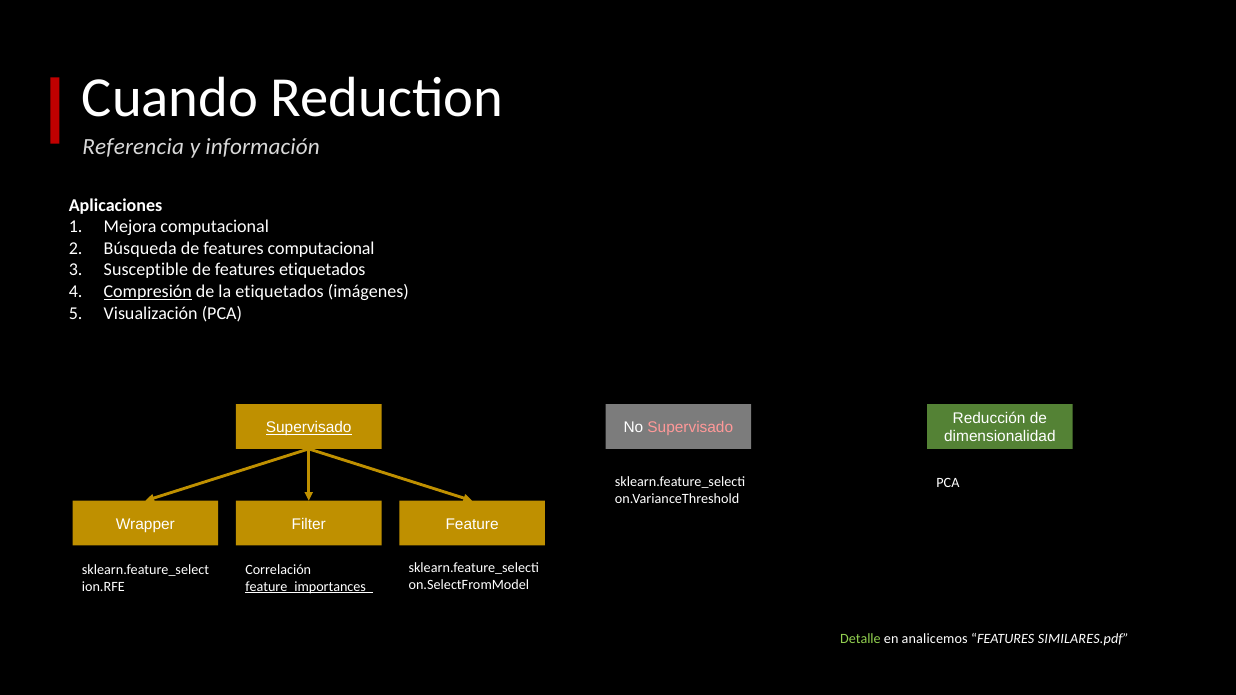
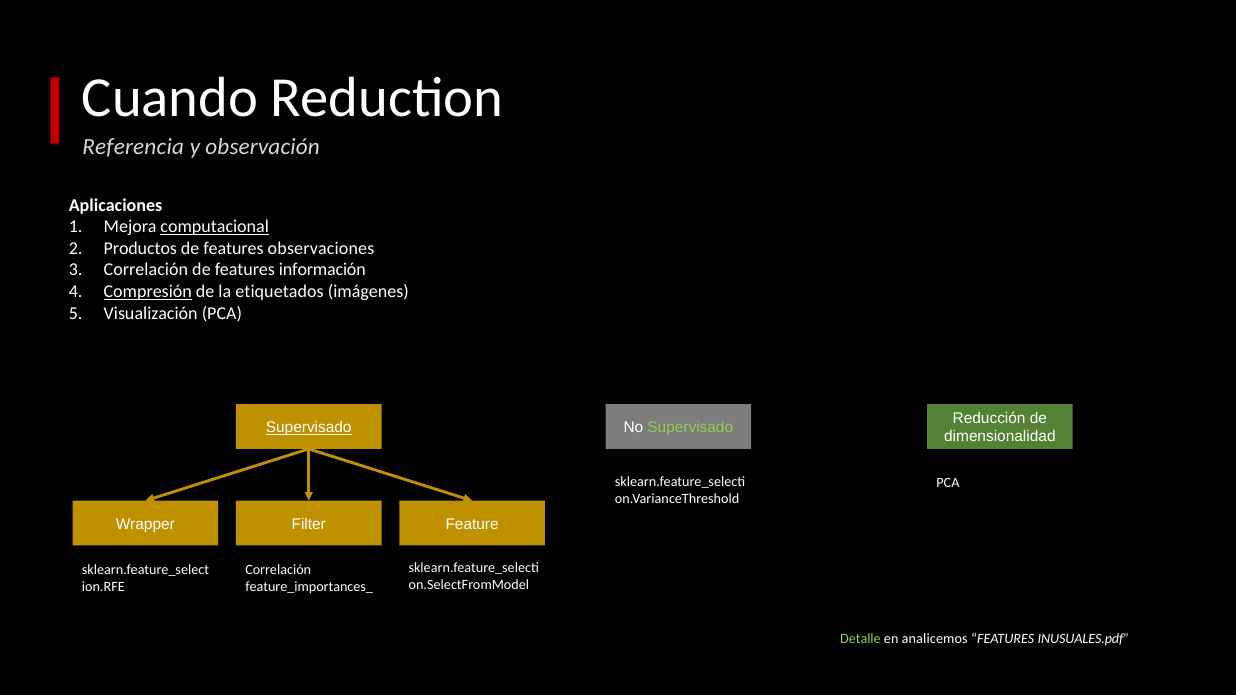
información: información -> observación
computacional at (215, 227) underline: none -> present
Búsqueda: Búsqueda -> Productos
features computacional: computacional -> observaciones
Susceptible at (146, 270): Susceptible -> Correlación
features etiquetados: etiquetados -> información
Supervisado at (690, 428) colour: pink -> light green
feature_importances_ underline: present -> none
SIMILARES.pdf: SIMILARES.pdf -> INUSUALES.pdf
